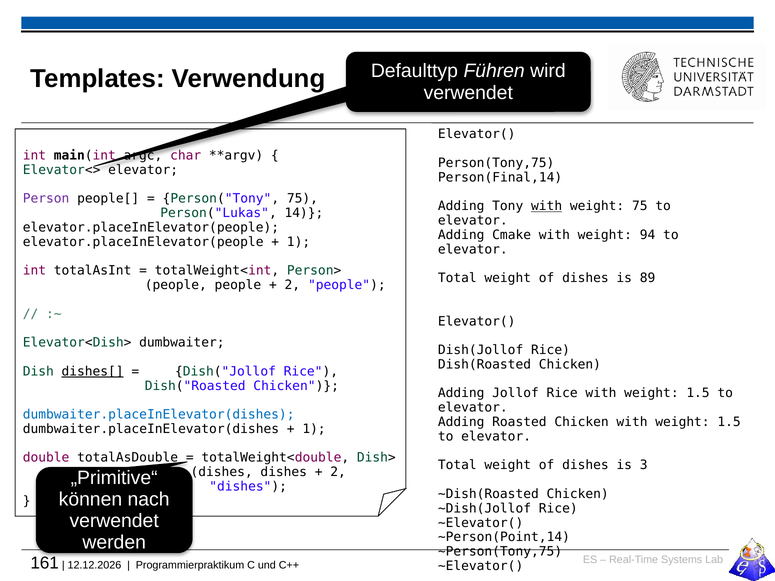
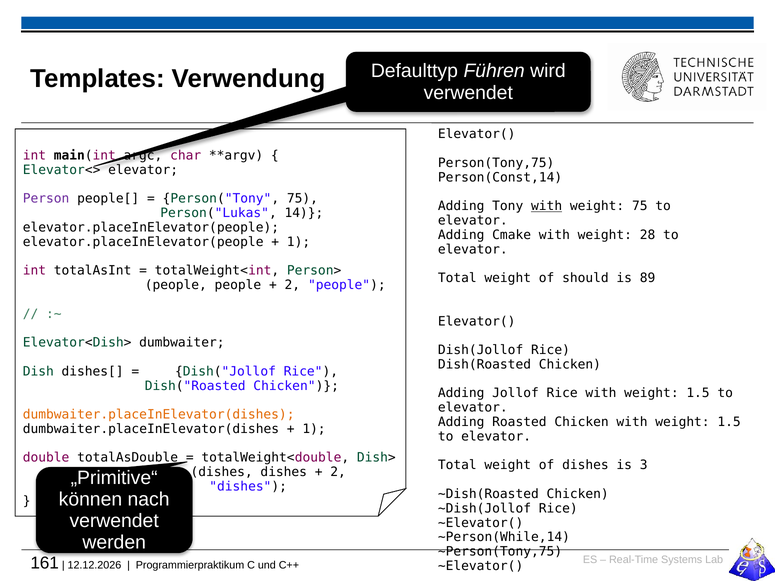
Person(Final,14: Person(Final,14 -> Person(Const,14
94: 94 -> 28
dishes at (585, 278): dishes -> should
dishes[ underline: present -> none
dumbwaiter.placeInElevator(dishes at (159, 415) colour: blue -> orange
~Person(Point,14: ~Person(Point,14 -> ~Person(While,14
